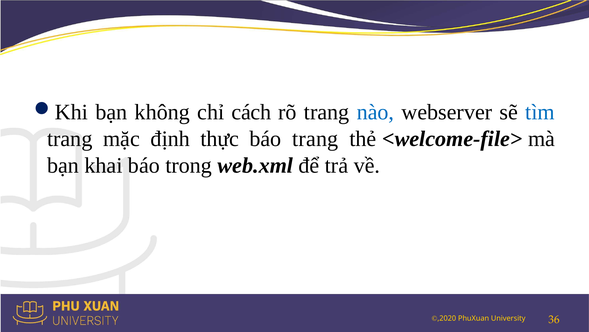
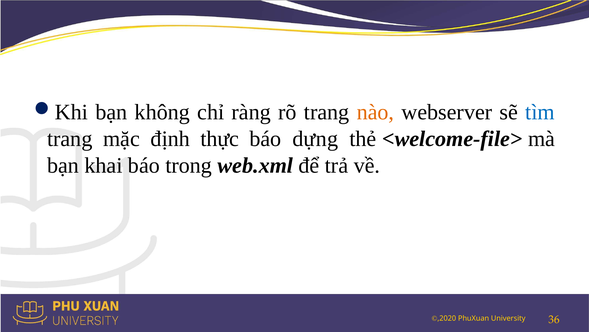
cách: cách -> ràng
nào colour: blue -> orange
báo trang: trang -> dựng
